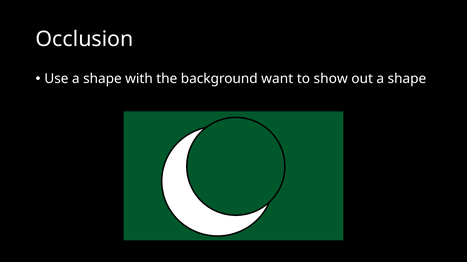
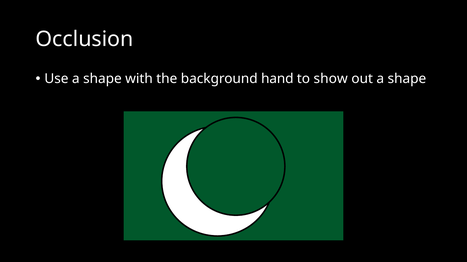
want: want -> hand
